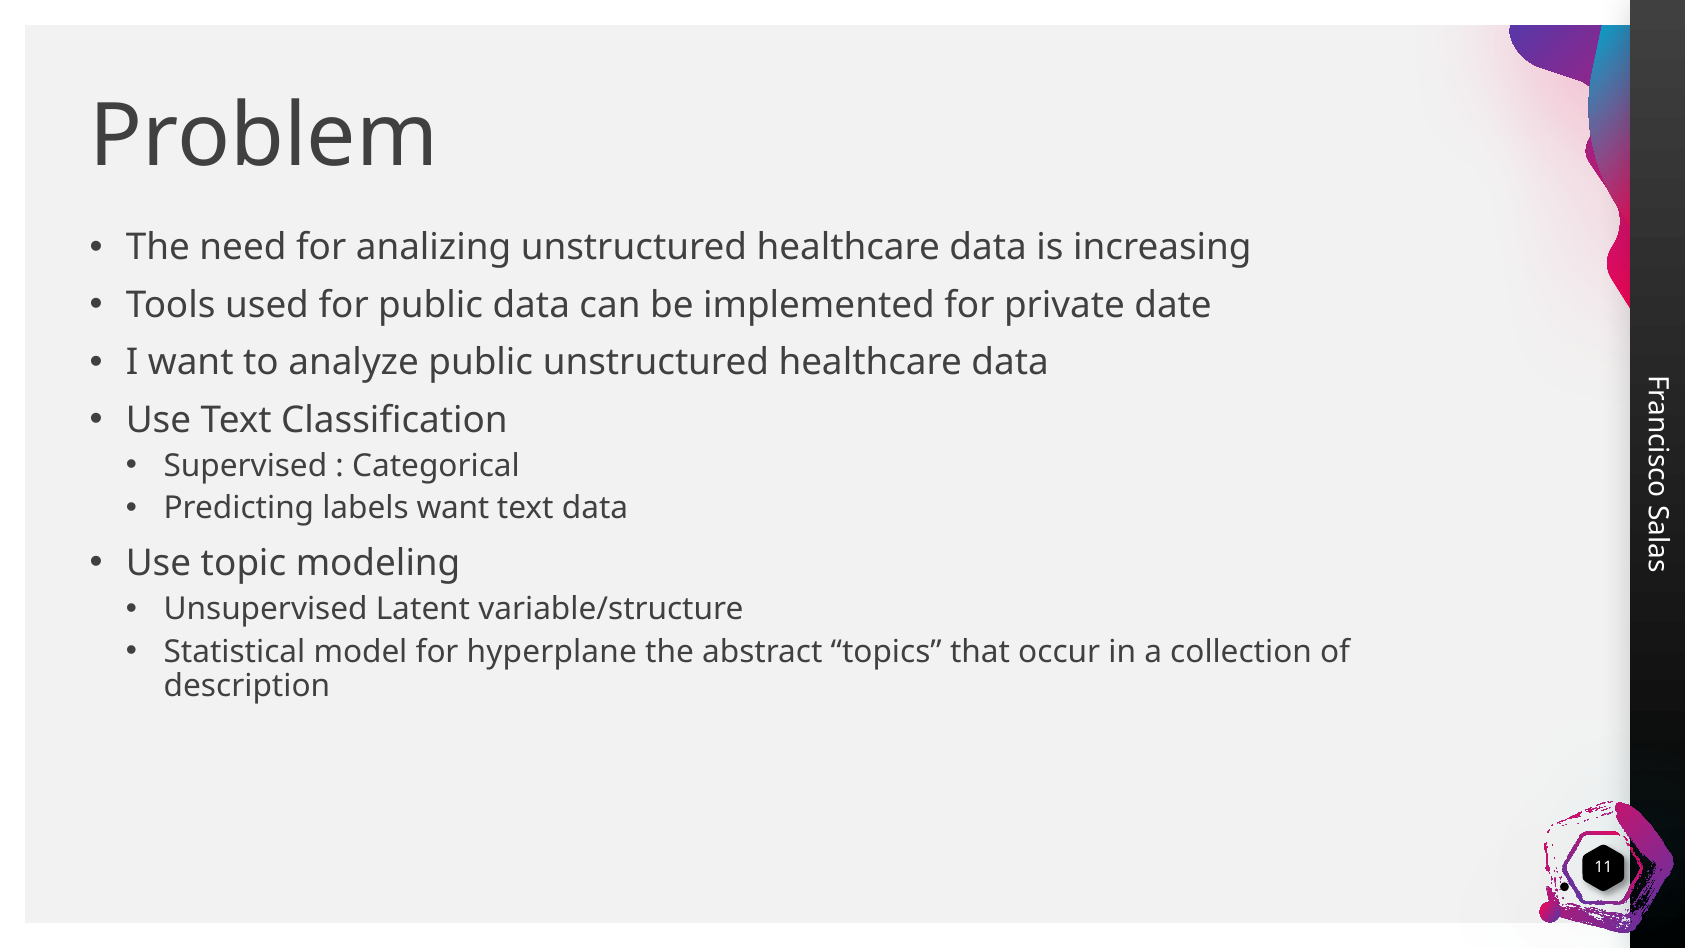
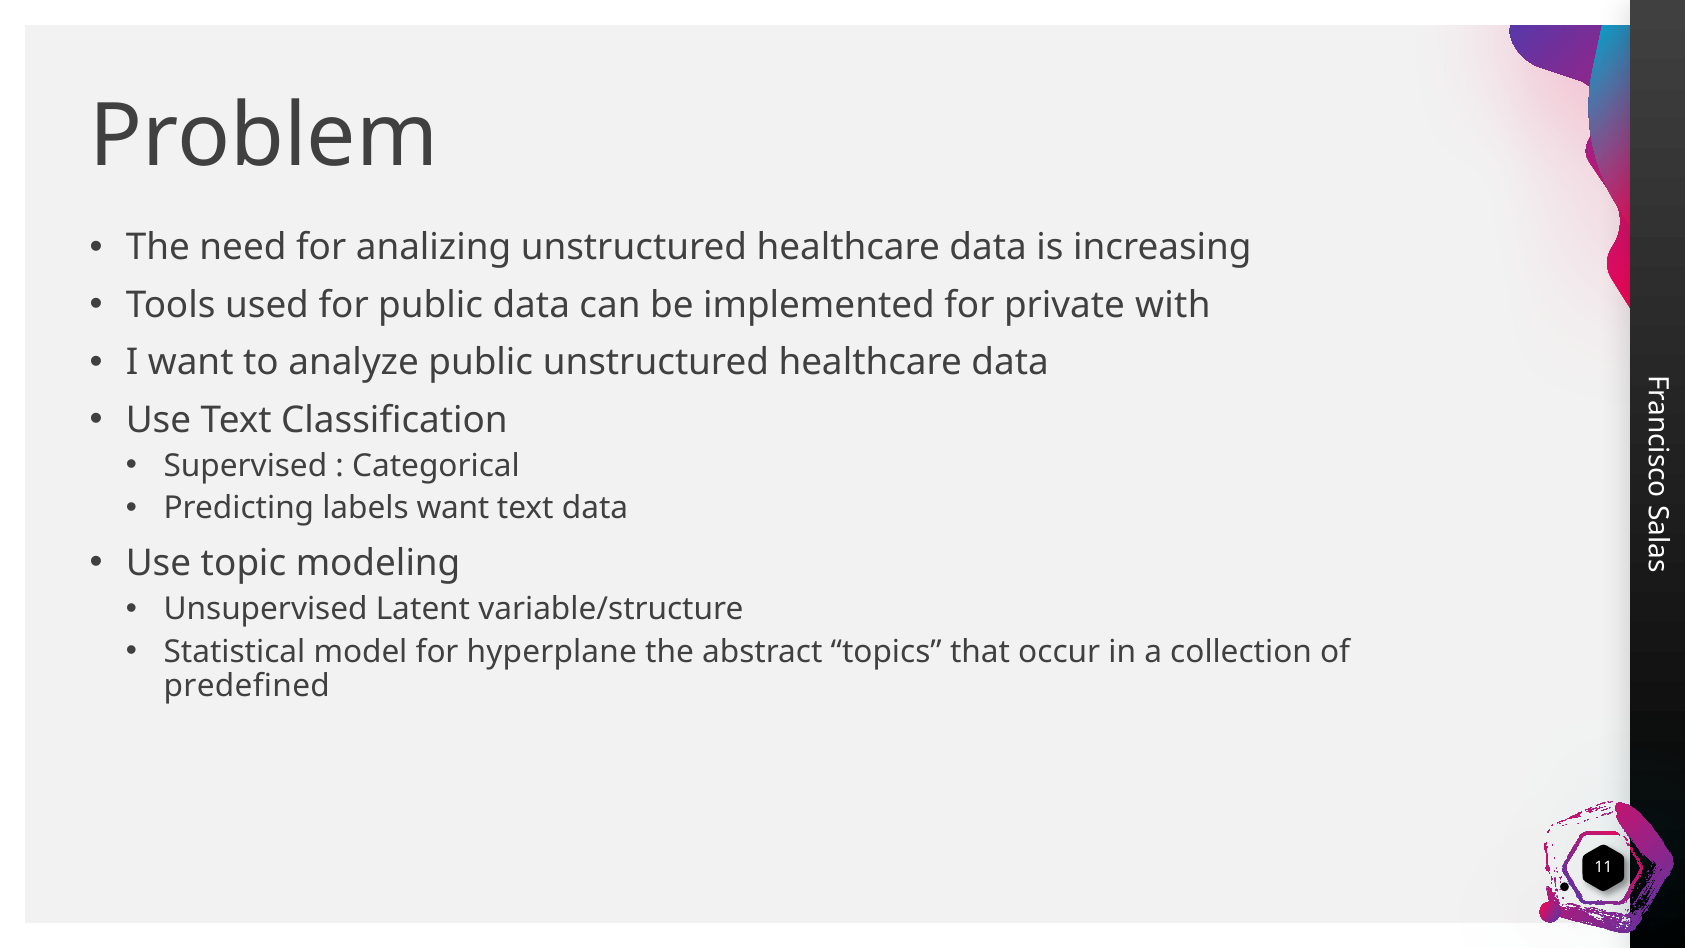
date: date -> with
description: description -> predefined
